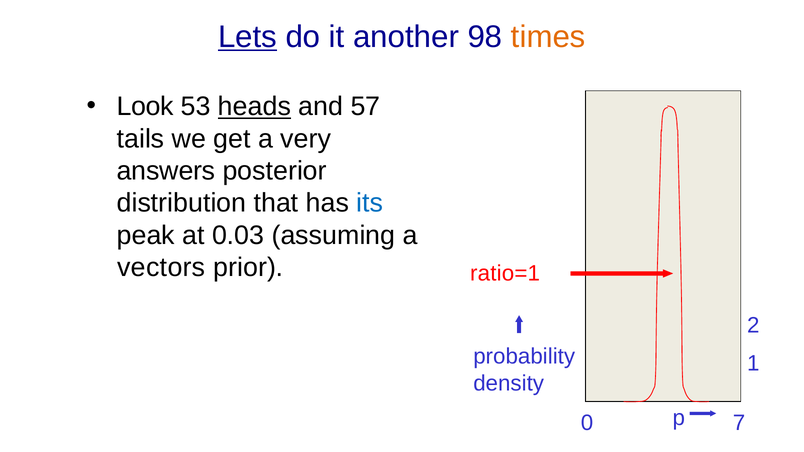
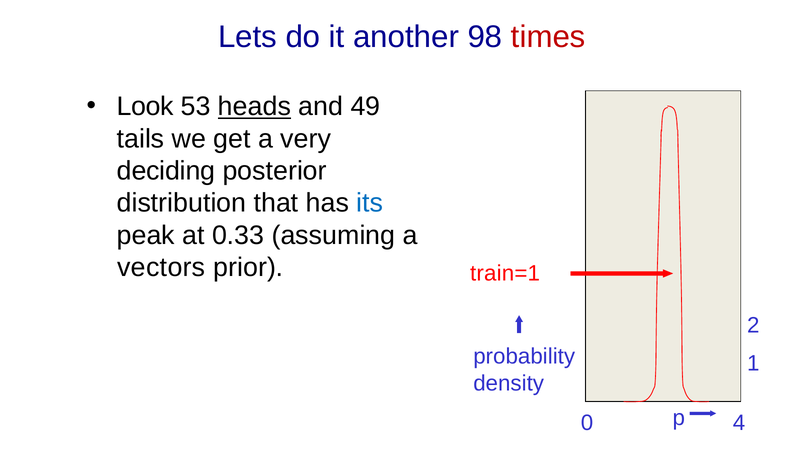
Lets underline: present -> none
times colour: orange -> red
57: 57 -> 49
answers: answers -> deciding
0.03: 0.03 -> 0.33
ratio=1: ratio=1 -> train=1
7: 7 -> 4
